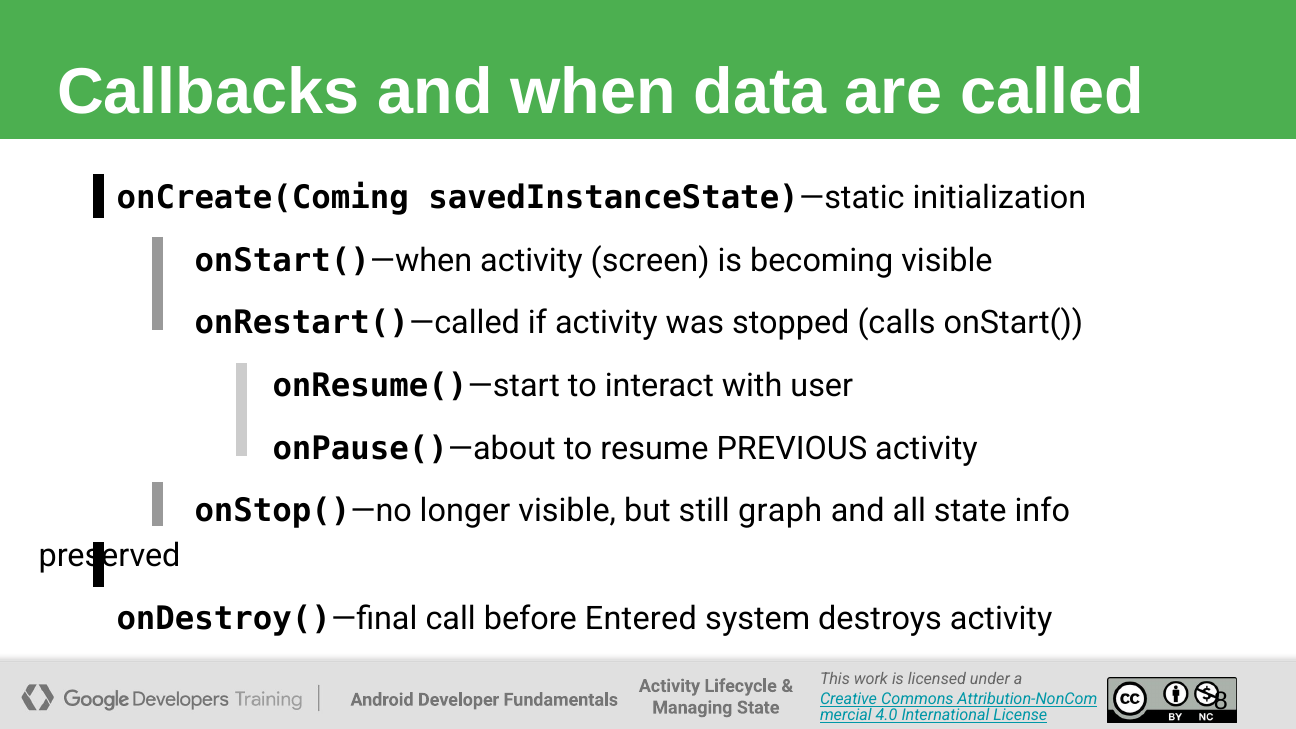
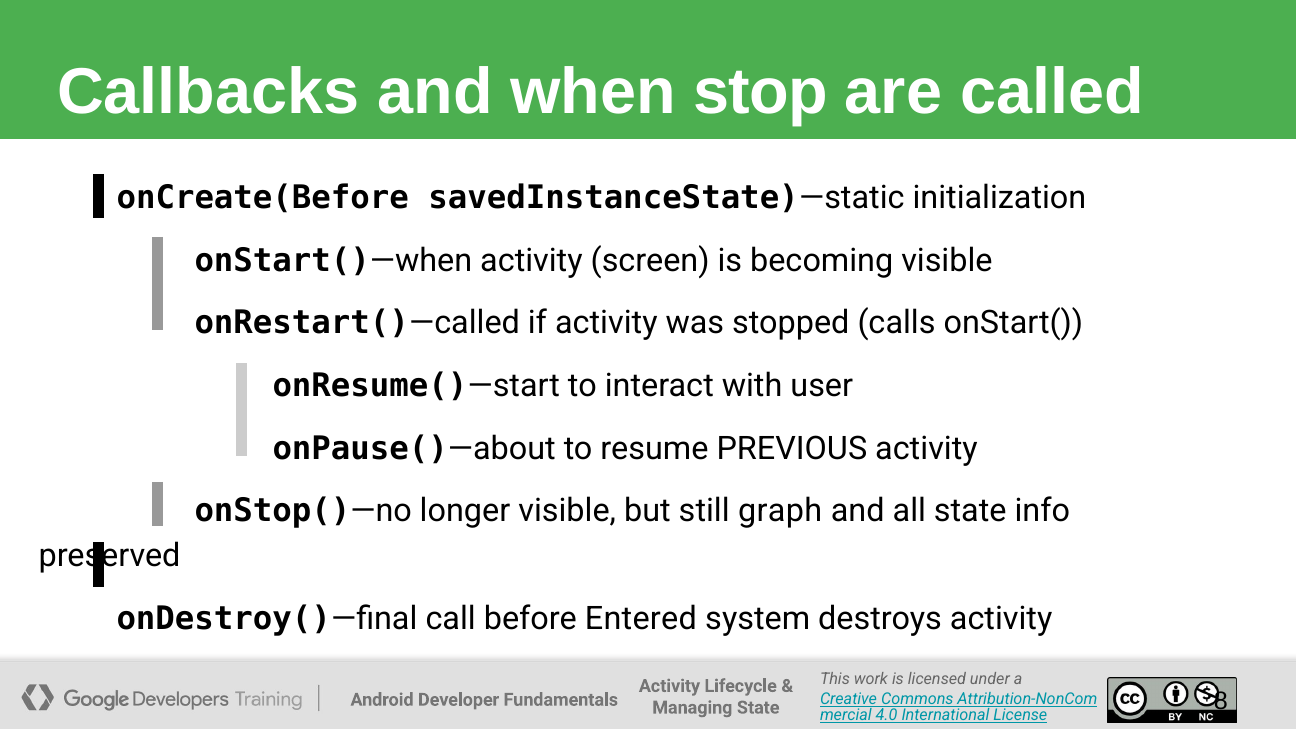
data: data -> stop
onCreate(Coming: onCreate(Coming -> onCreate(Before
